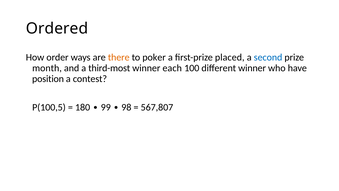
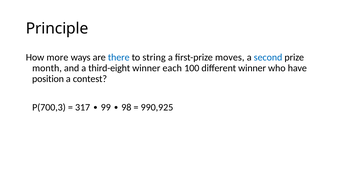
Ordered: Ordered -> Principle
order: order -> more
there colour: orange -> blue
poker: poker -> string
placed: placed -> moves
third-most: third-most -> third-eight
P(100,5: P(100,5 -> P(700,3
180: 180 -> 317
567,807: 567,807 -> 990,925
